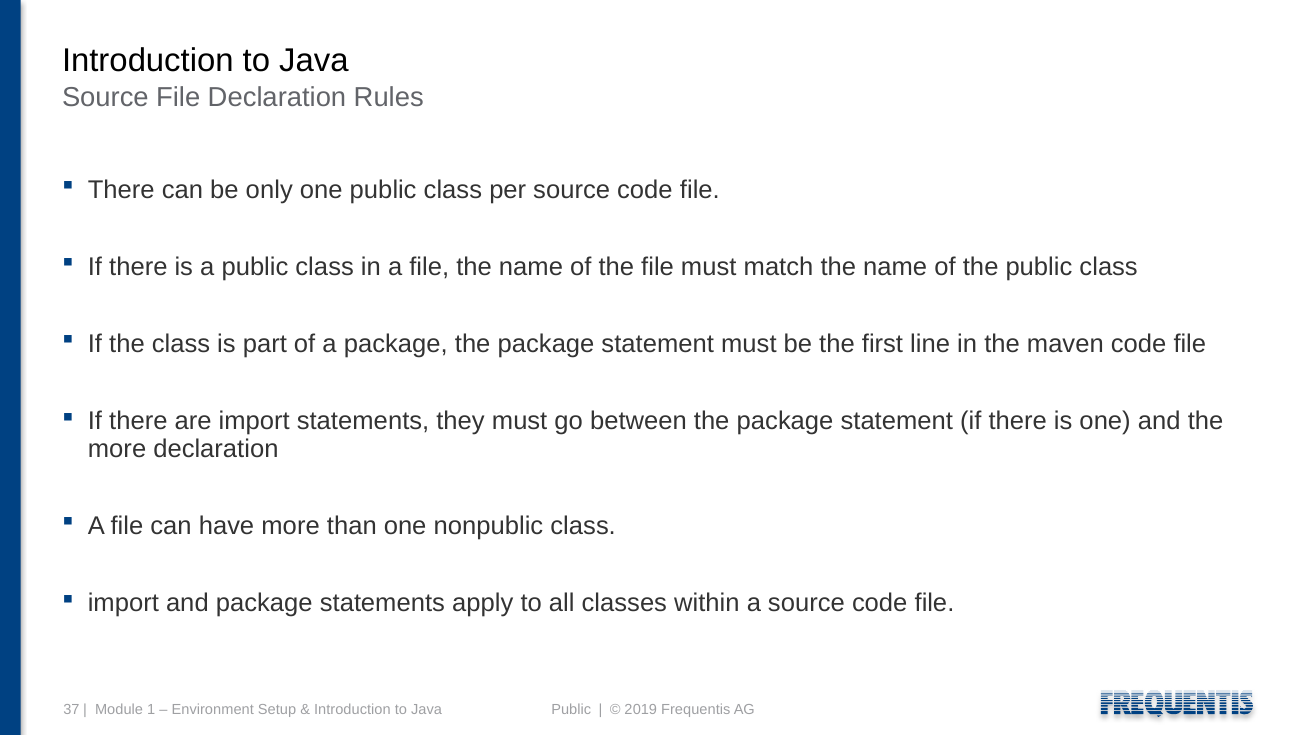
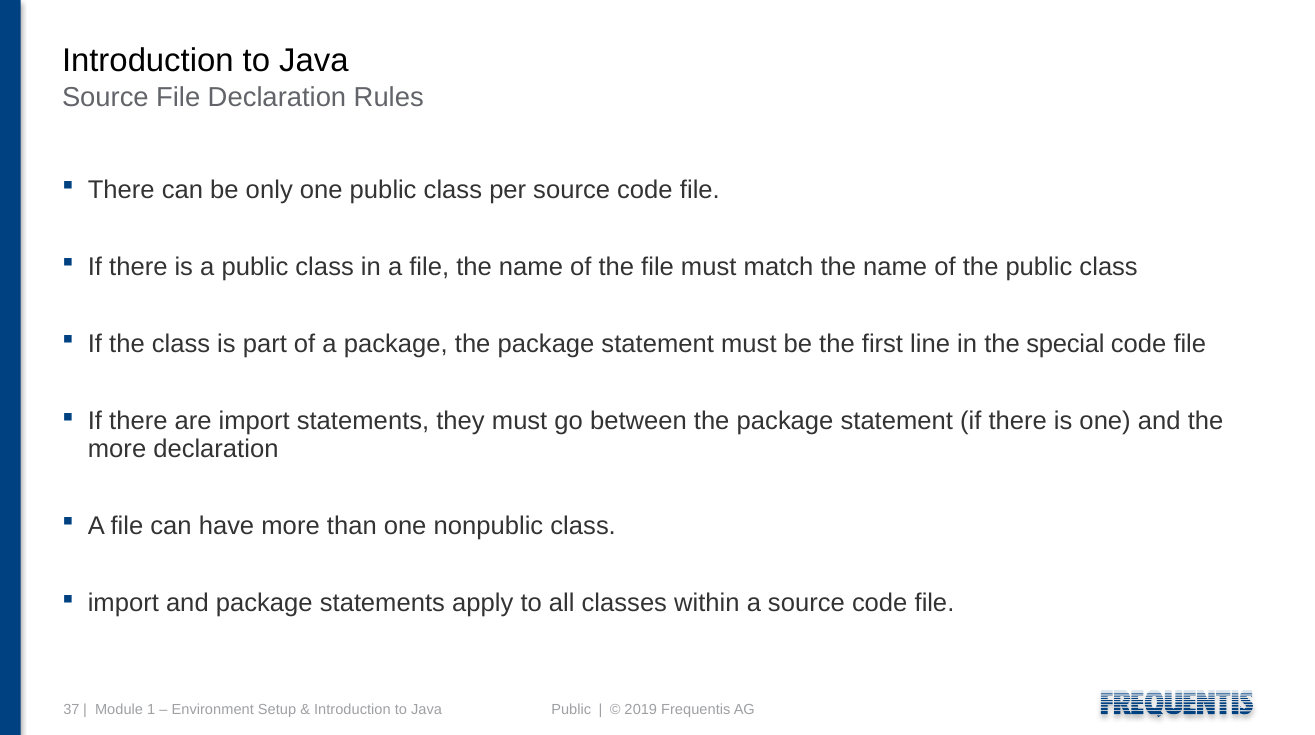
maven: maven -> special
